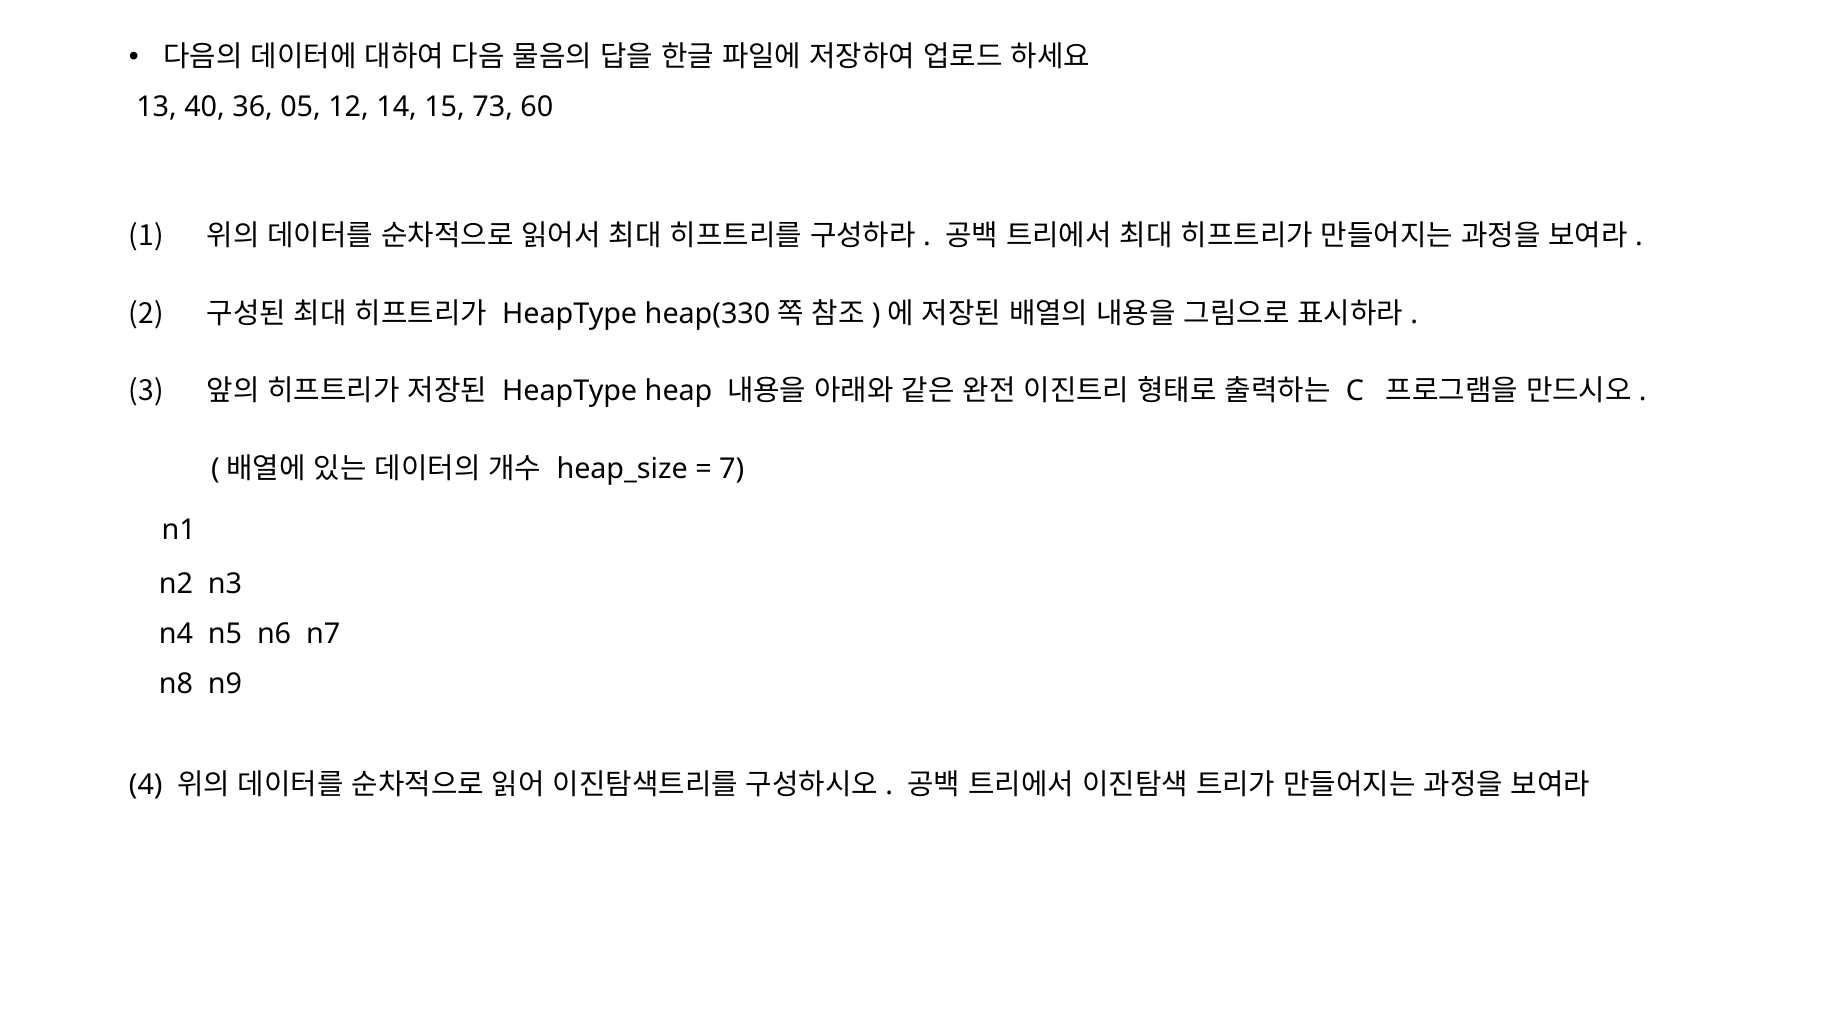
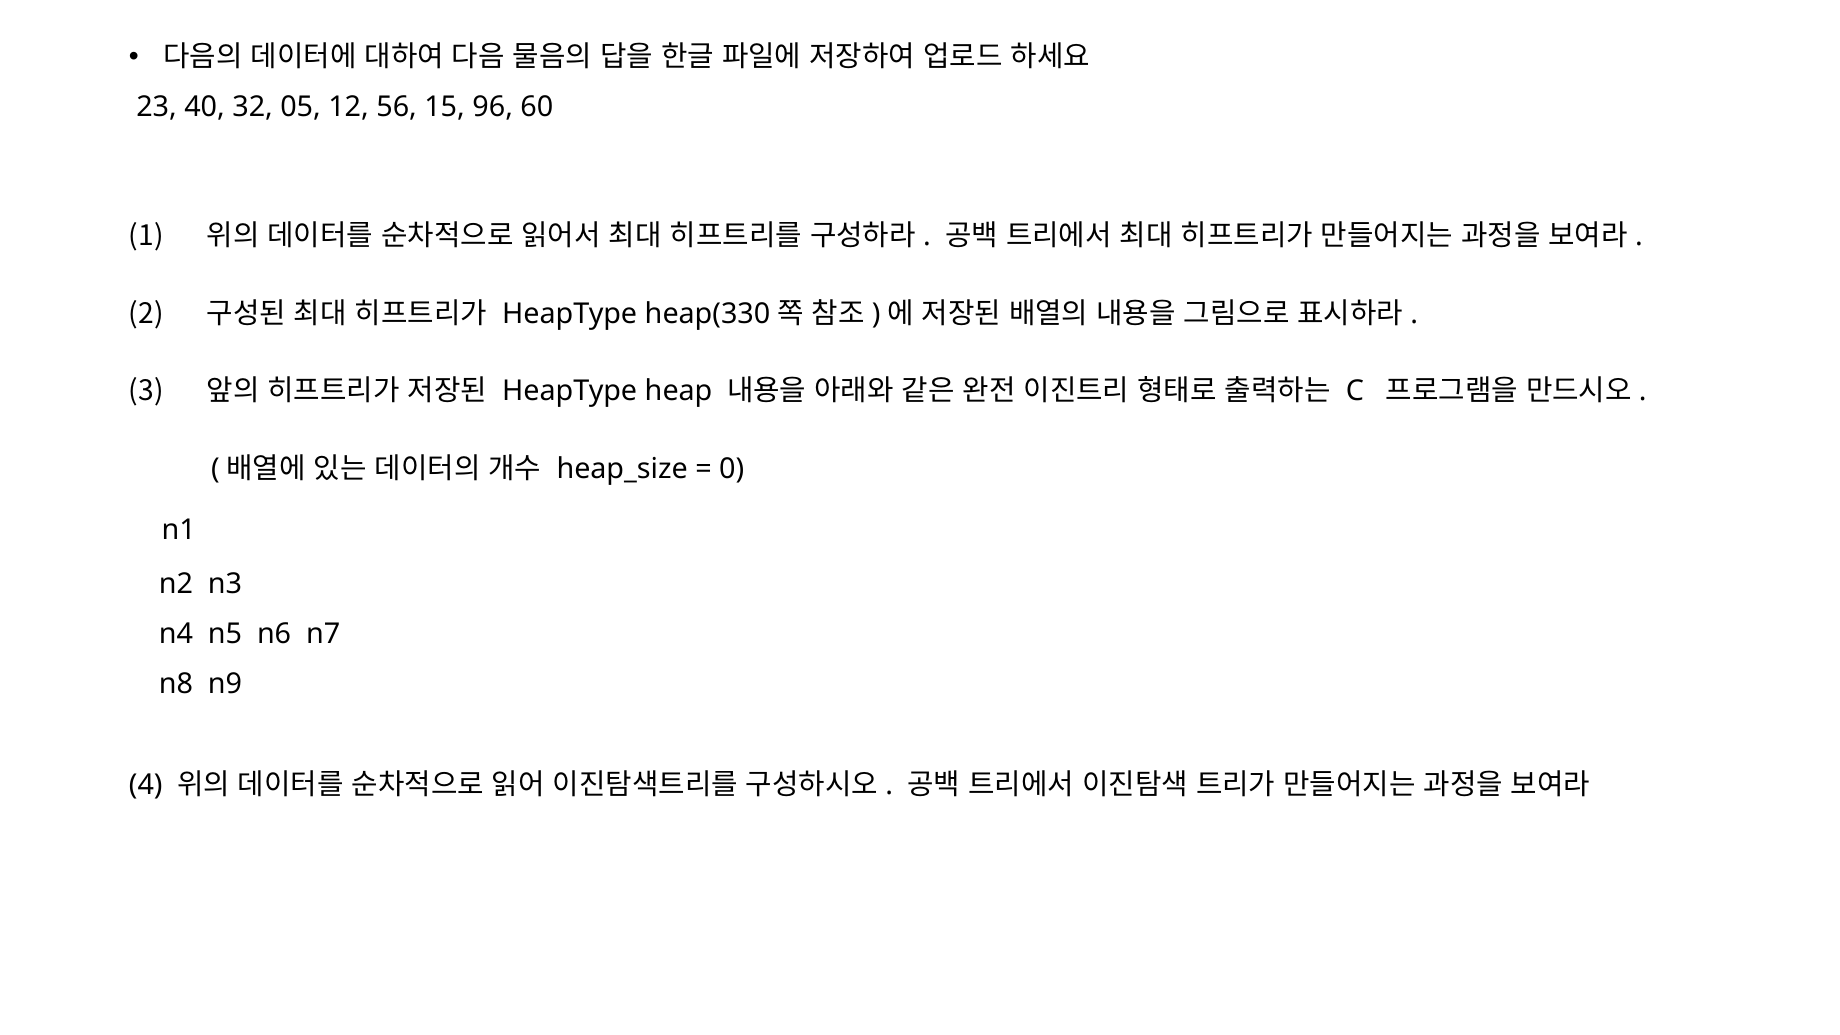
13: 13 -> 23
36: 36 -> 32
14: 14 -> 56
73: 73 -> 96
7: 7 -> 0
